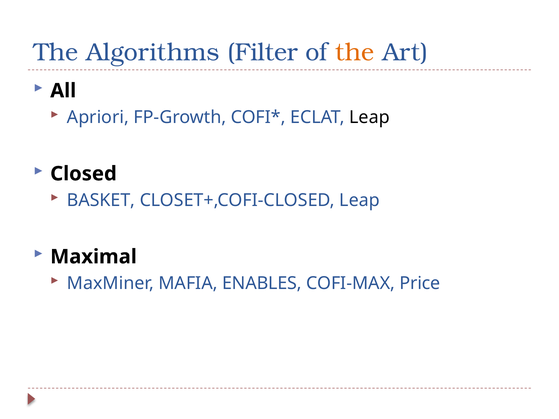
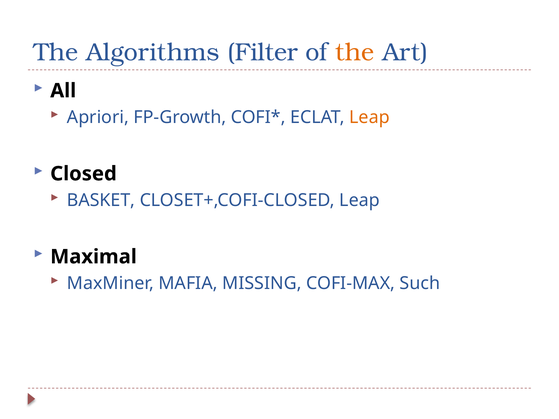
Leap at (369, 117) colour: black -> orange
ENABLES: ENABLES -> MISSING
Price: Price -> Such
